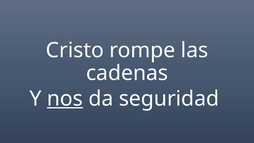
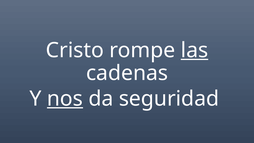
las underline: none -> present
